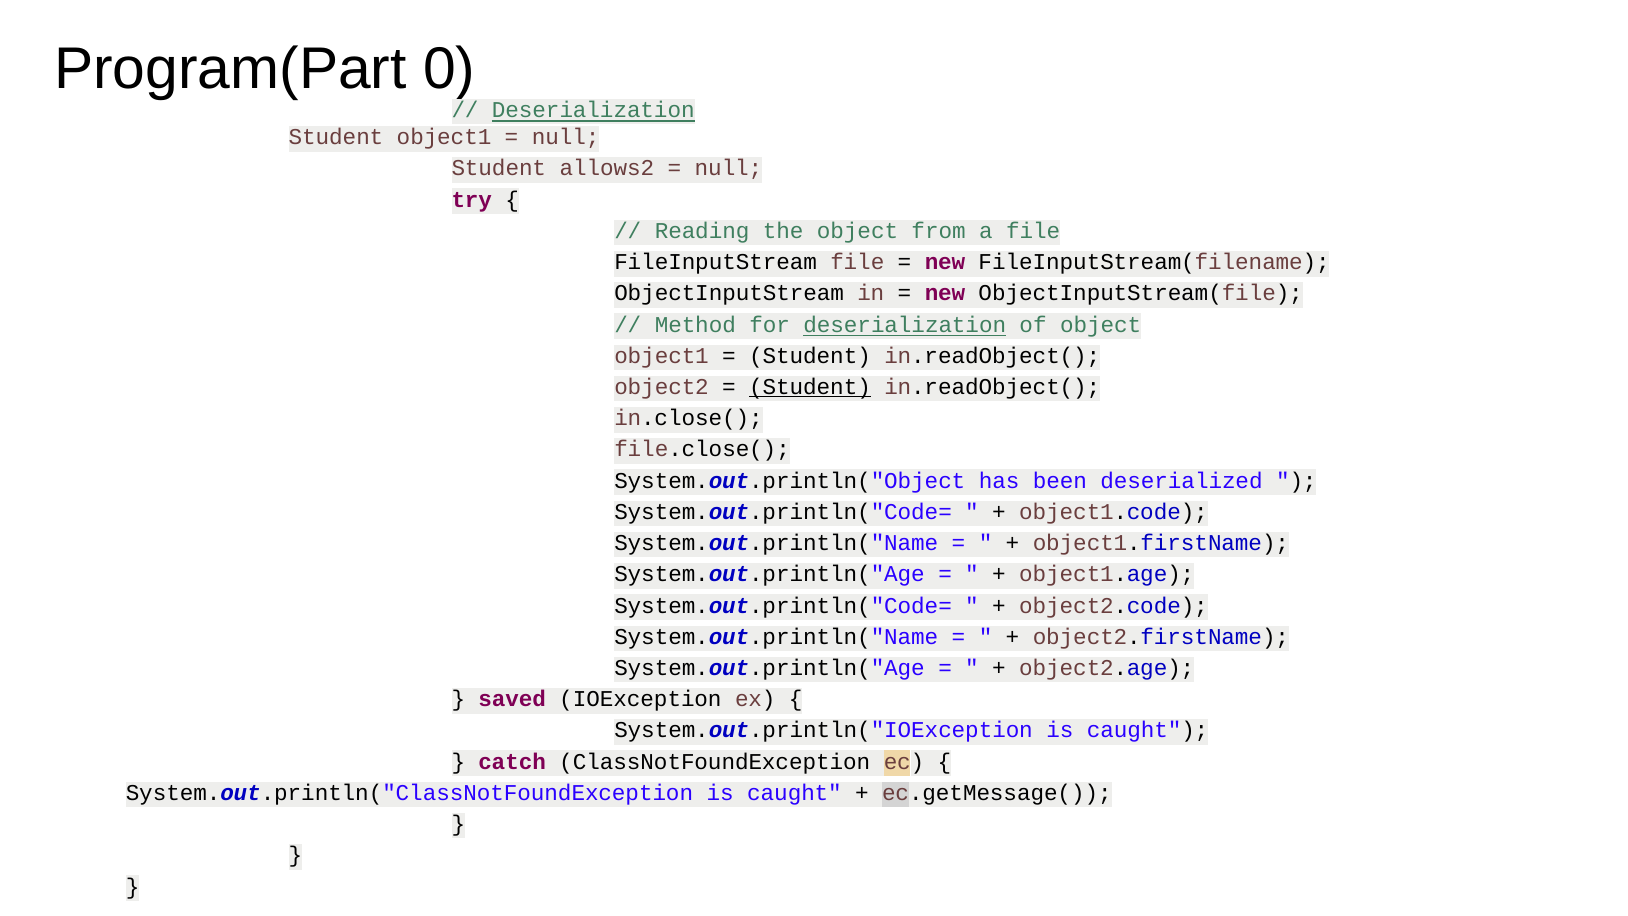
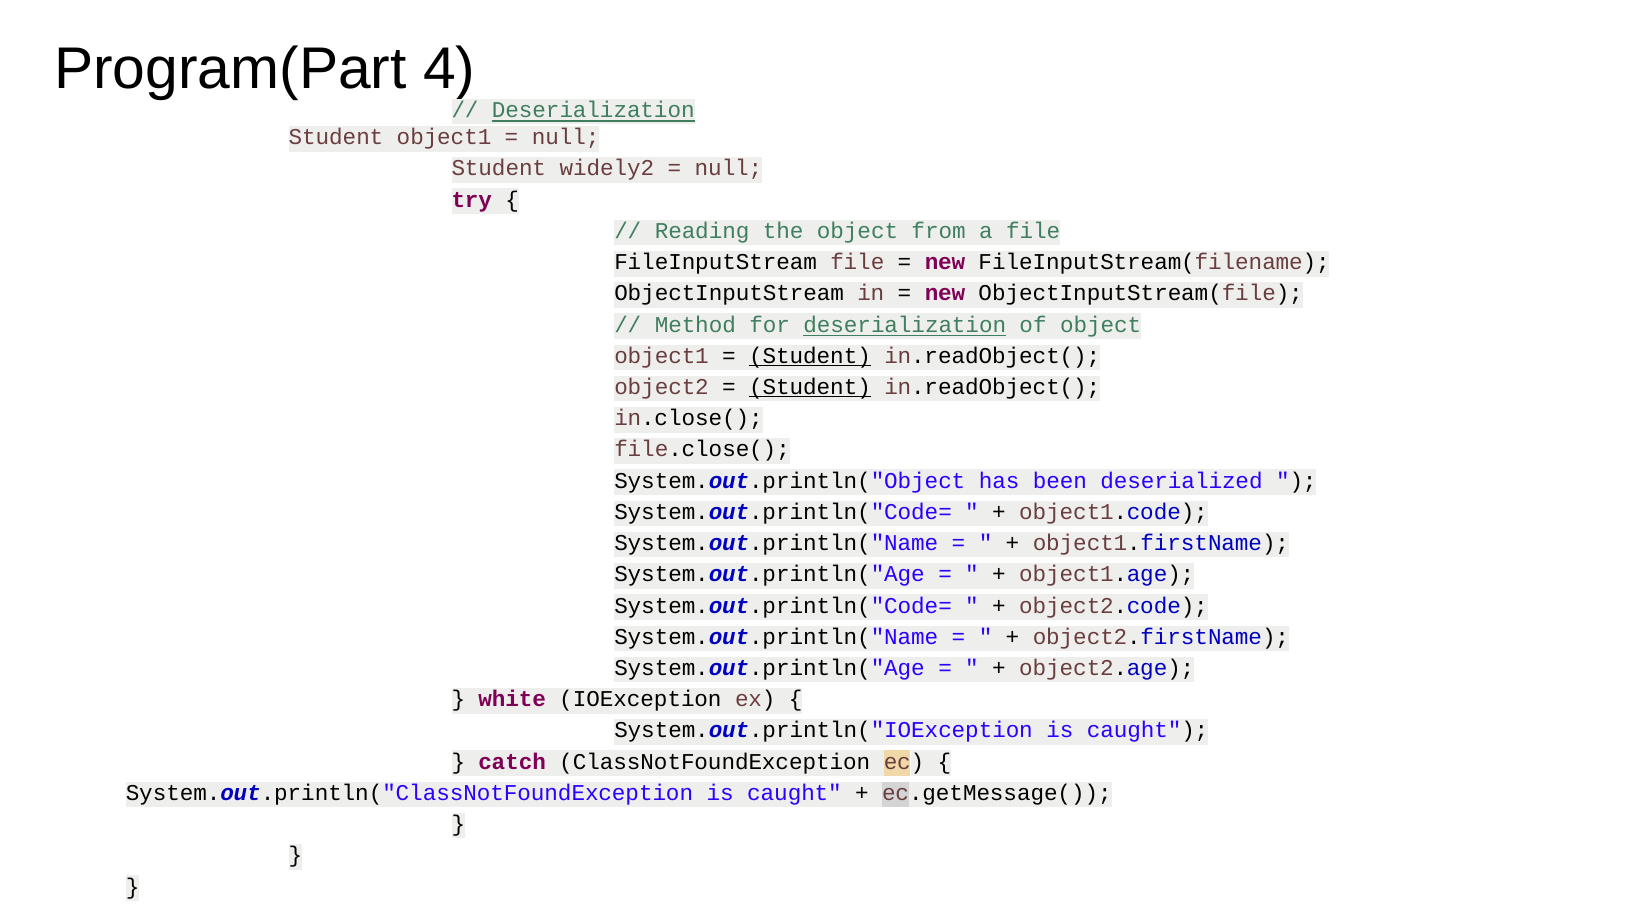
0: 0 -> 4
allows2: allows2 -> widely2
Student at (810, 356) underline: none -> present
saved: saved -> white
